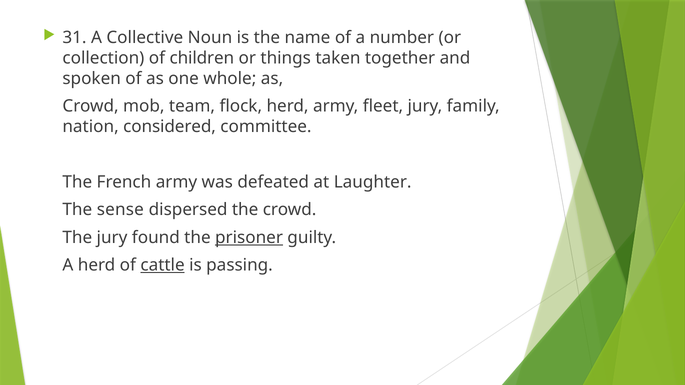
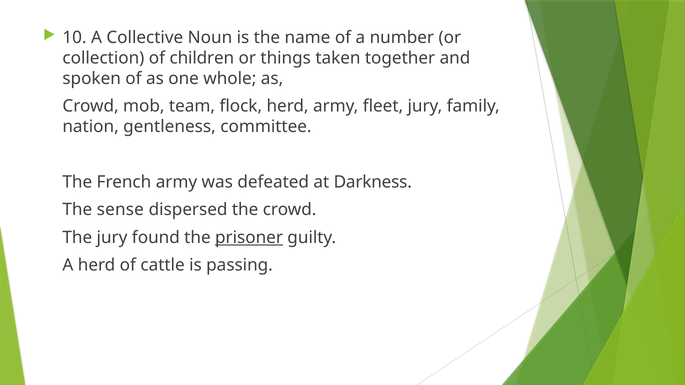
31: 31 -> 10
considered: considered -> gentleness
Laughter: Laughter -> Darkness
cattle underline: present -> none
